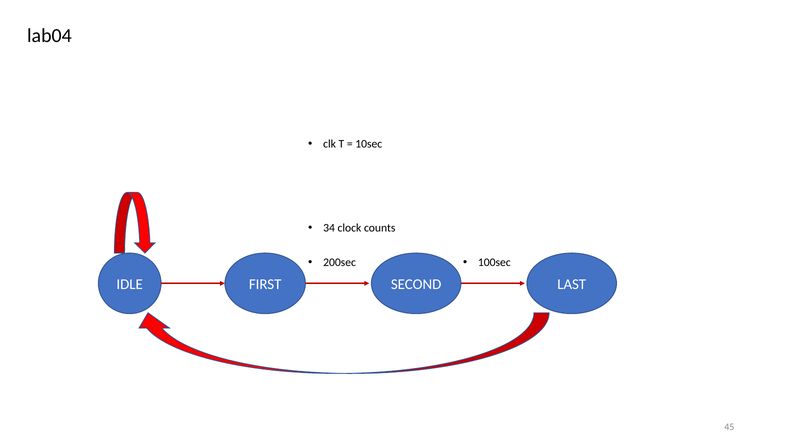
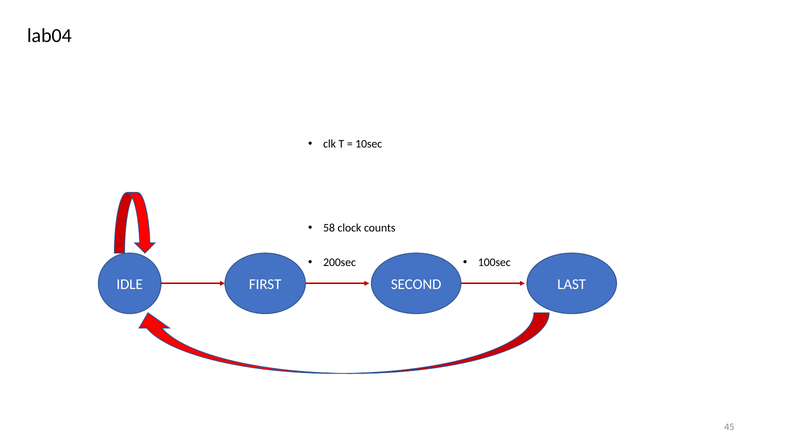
34: 34 -> 58
